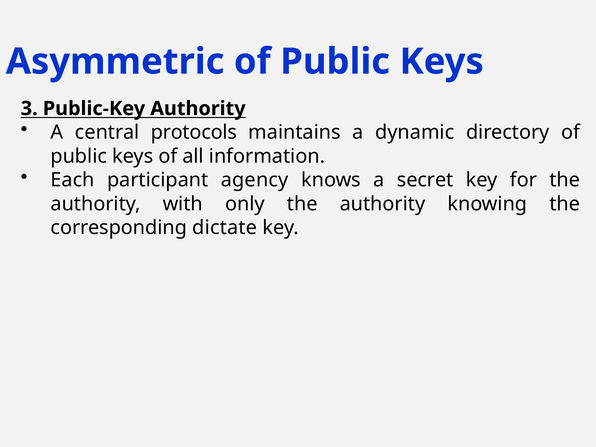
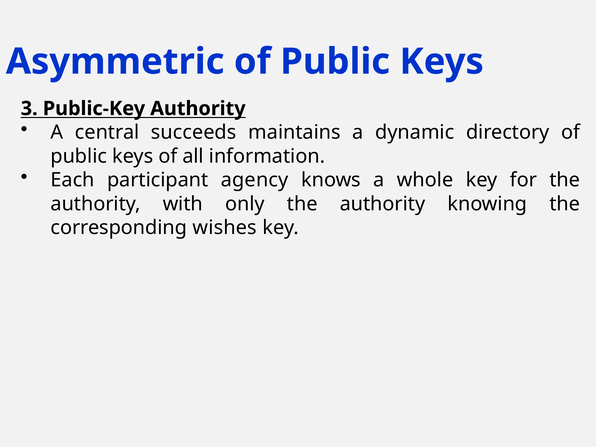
protocols: protocols -> succeeds
secret: secret -> whole
dictate: dictate -> wishes
